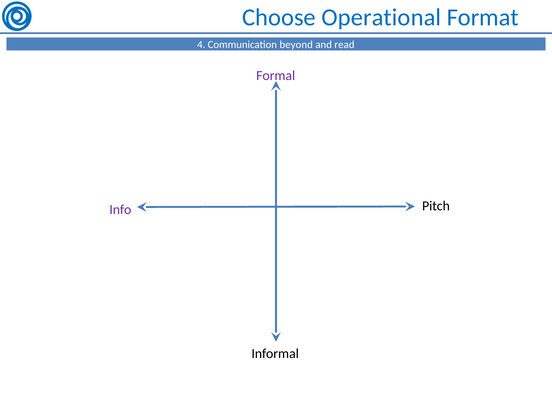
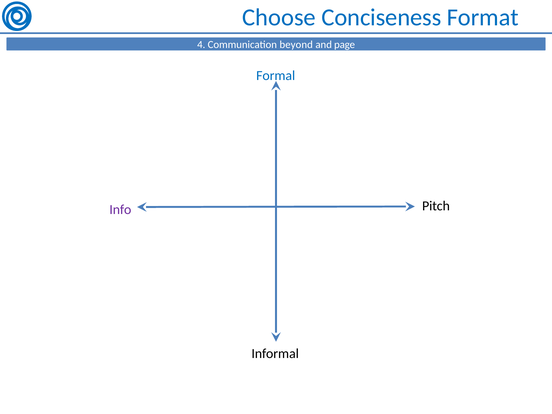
Operational: Operational -> Conciseness
read: read -> page
Formal colour: purple -> blue
